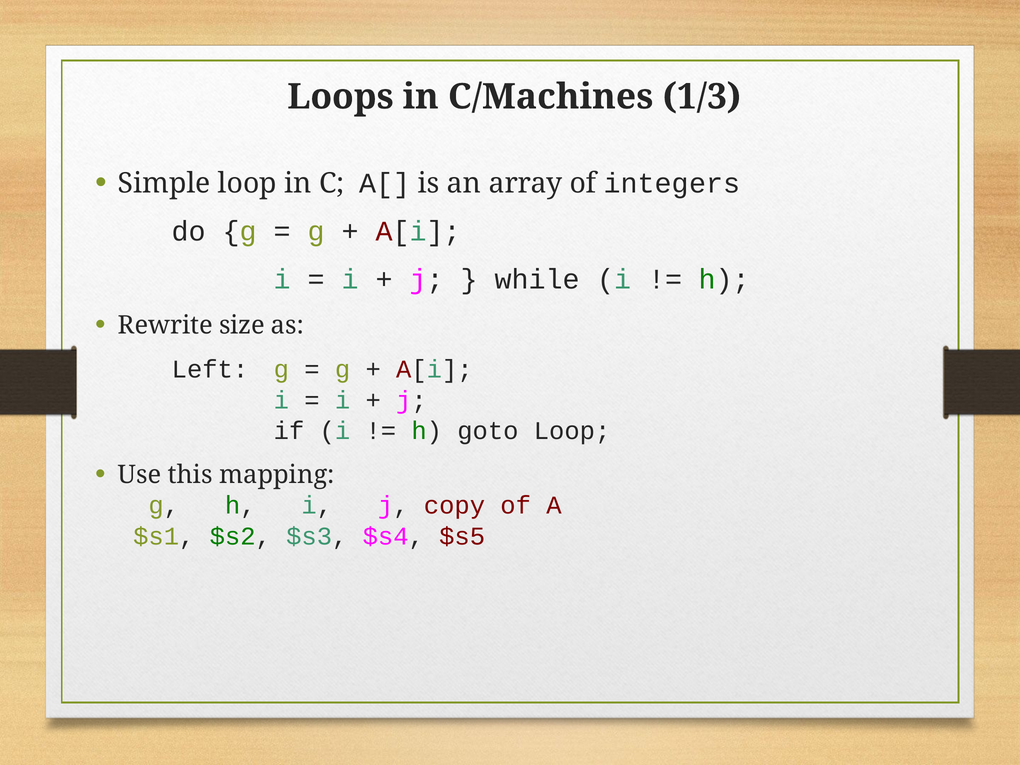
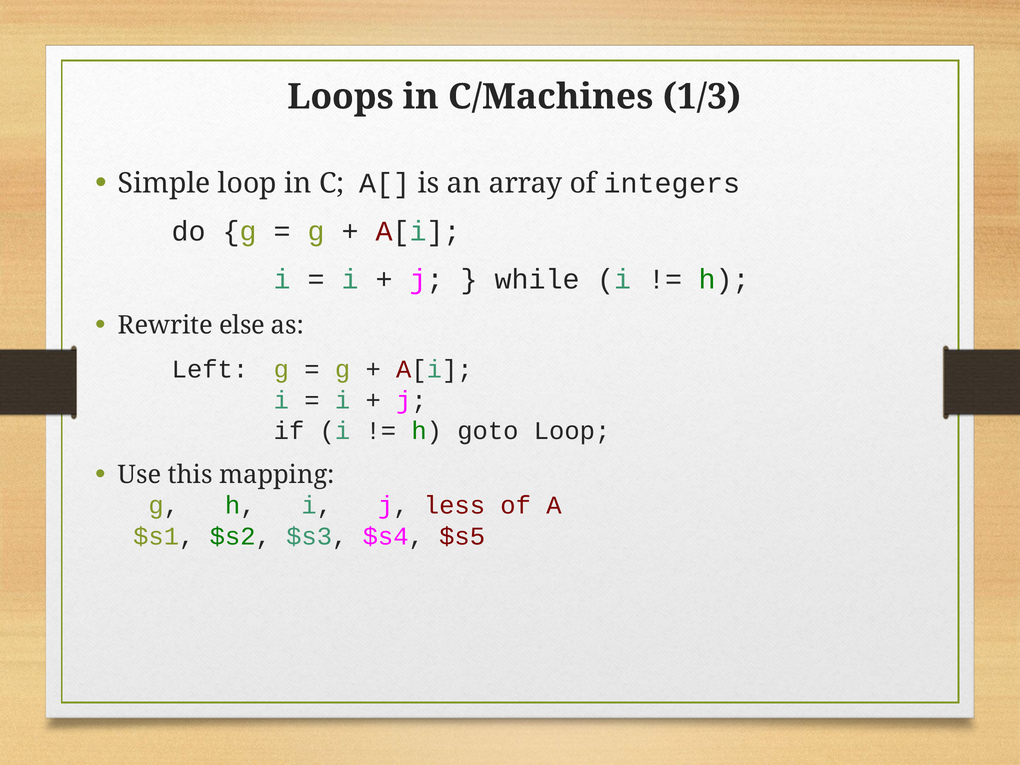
size: size -> else
copy: copy -> less
